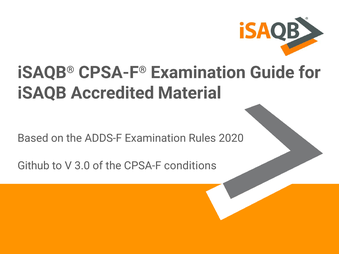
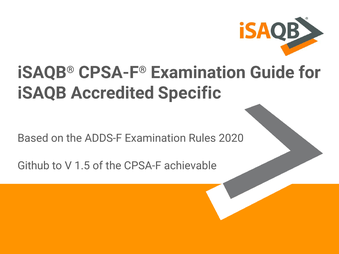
Material: Material -> Specific
3.0: 3.0 -> 1.5
conditions: conditions -> achievable
